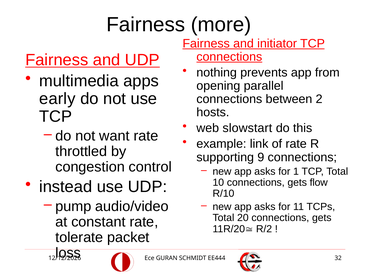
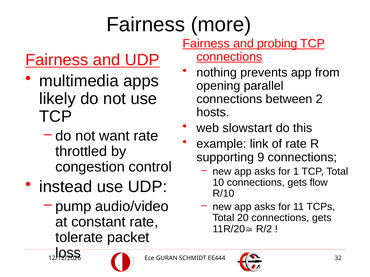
initiator: initiator -> probing
early: early -> likely
